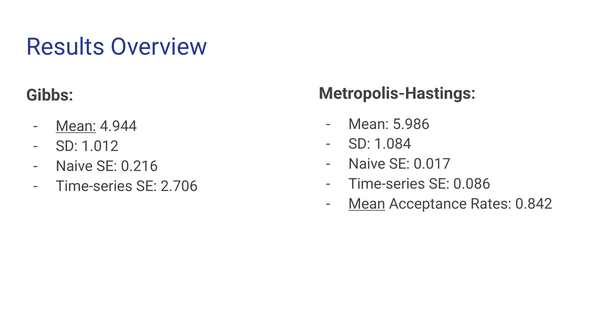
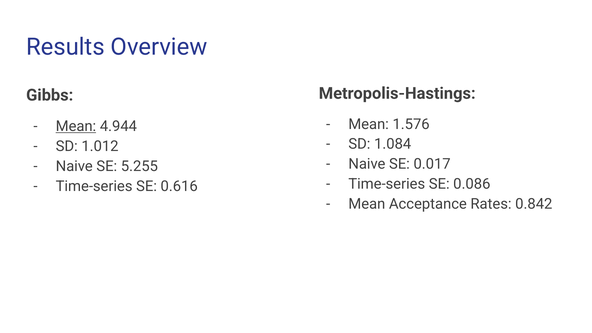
5.986: 5.986 -> 1.576
0.216: 0.216 -> 5.255
2.706: 2.706 -> 0.616
Mean at (367, 204) underline: present -> none
